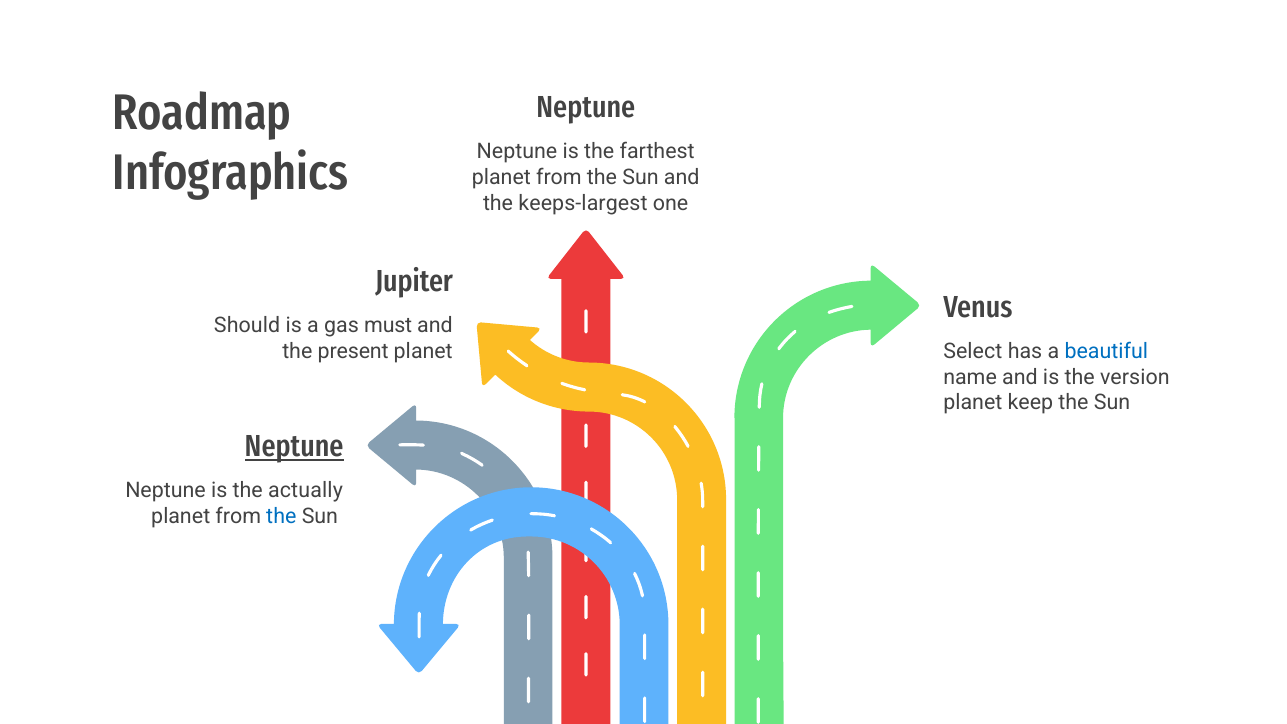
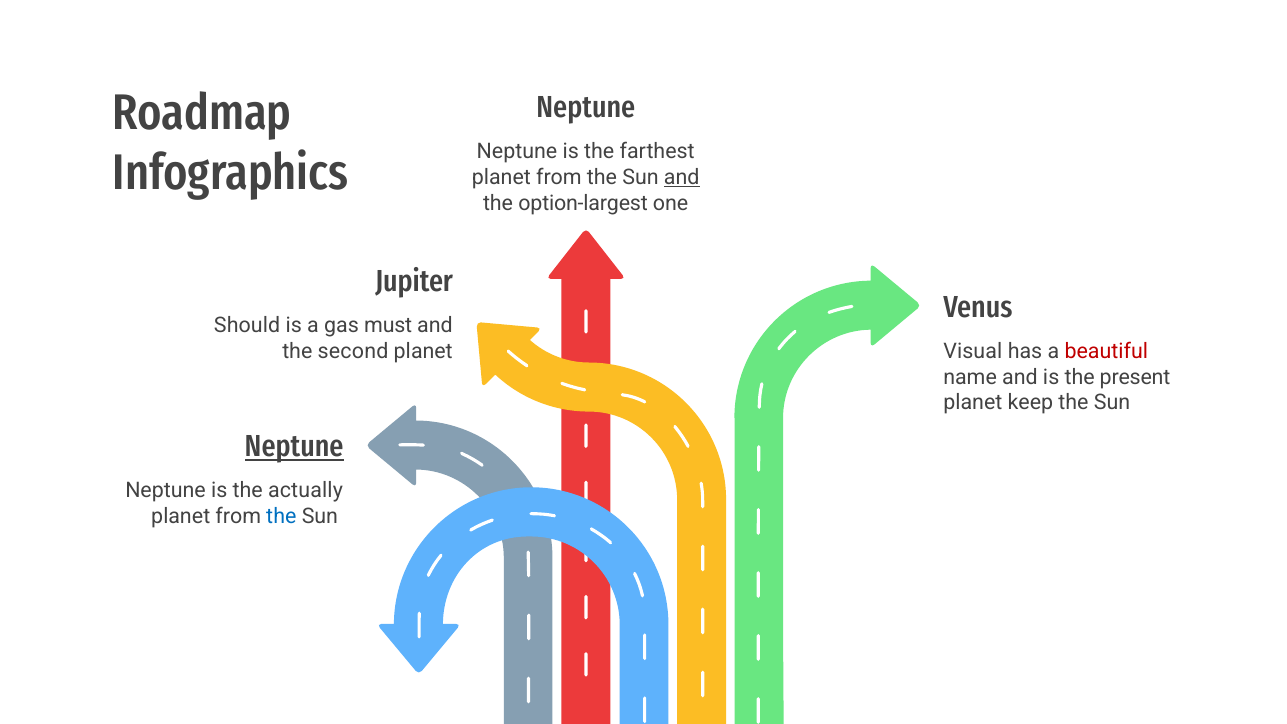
and at (682, 177) underline: none -> present
keeps-largest: keeps-largest -> option-largest
Select: Select -> Visual
beautiful colour: blue -> red
present: present -> second
version: version -> present
